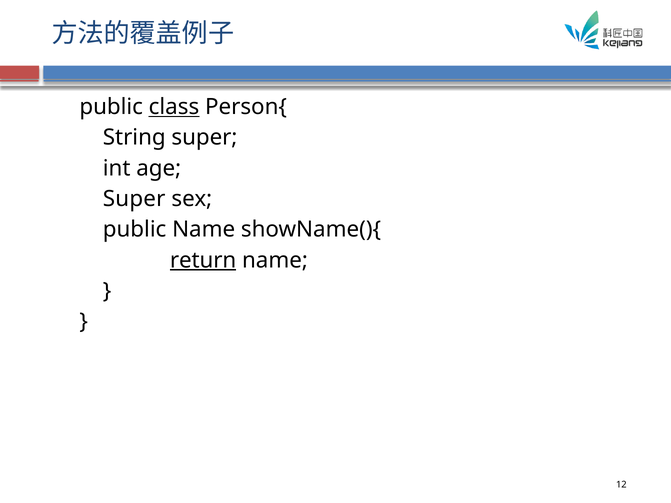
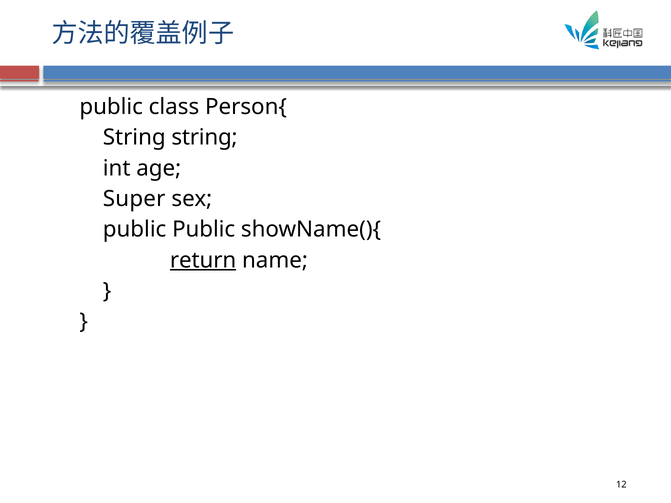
class underline: present -> none
String super: super -> string
public Name: Name -> Public
